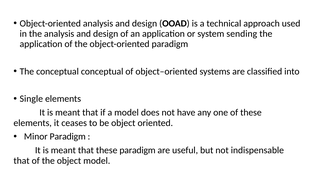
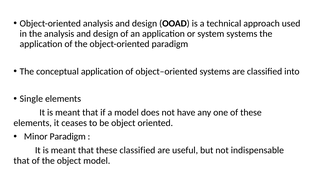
system sending: sending -> systems
conceptual conceptual: conceptual -> application
these paradigm: paradigm -> classified
